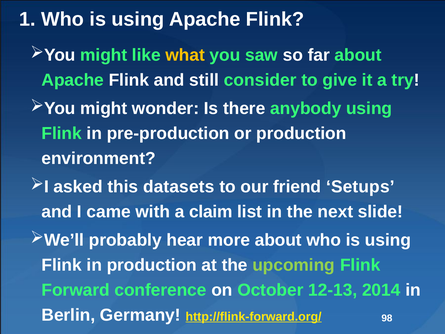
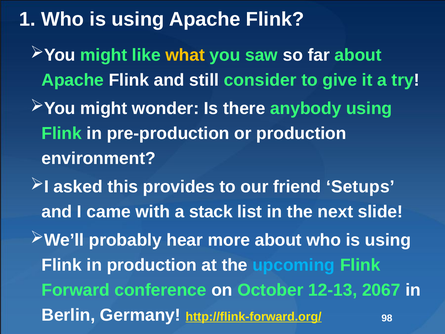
datasets: datasets -> provides
claim: claim -> stack
upcoming colour: light green -> light blue
2014: 2014 -> 2067
